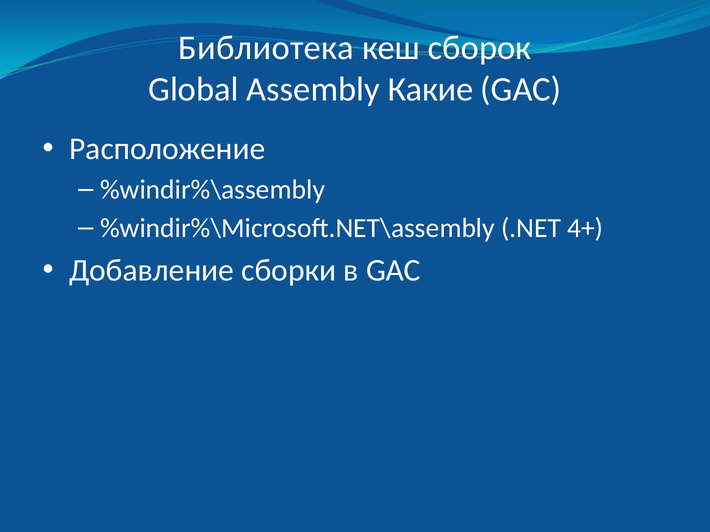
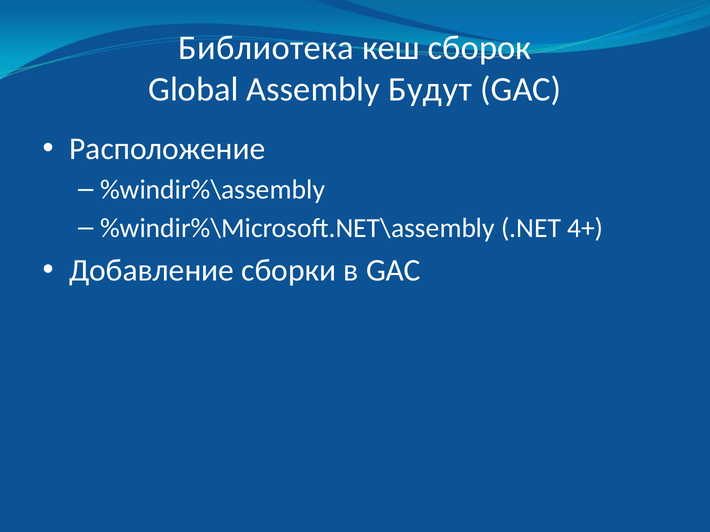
Какие: Какие -> Будут
